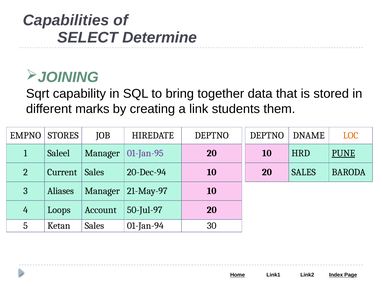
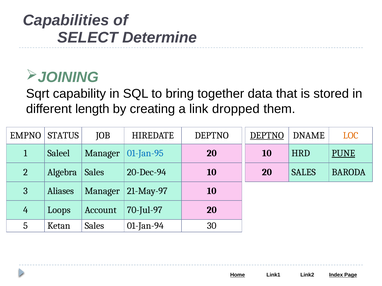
marks: marks -> length
students: students -> dropped
STORES: STORES -> STATUS
DEPTNO at (267, 136) underline: none -> present
01-Jan-95 colour: purple -> blue
Current: Current -> Algebra
50-Jul-97: 50-Jul-97 -> 70-Jul-97
